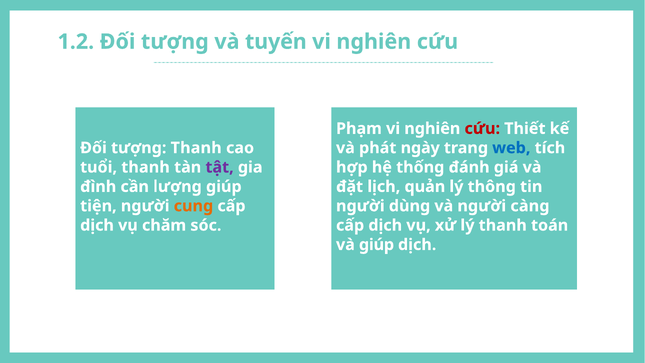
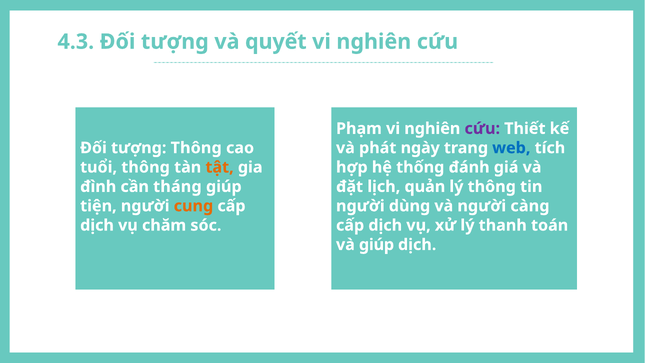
1.2: 1.2 -> 4.3
tuyến: tuyến -> quyết
cứu at (482, 128) colour: red -> purple
tượng Thanh: Thanh -> Thông
tuổi thanh: thanh -> thông
tật colour: purple -> orange
lượng: lượng -> tháng
